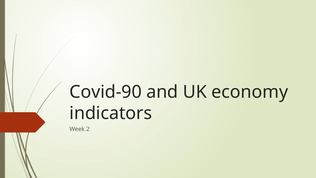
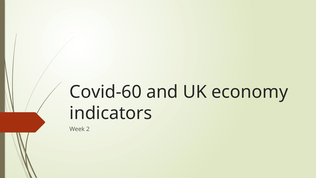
Covid-90: Covid-90 -> Covid-60
